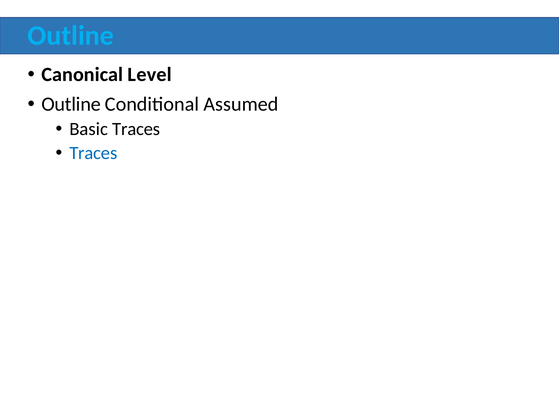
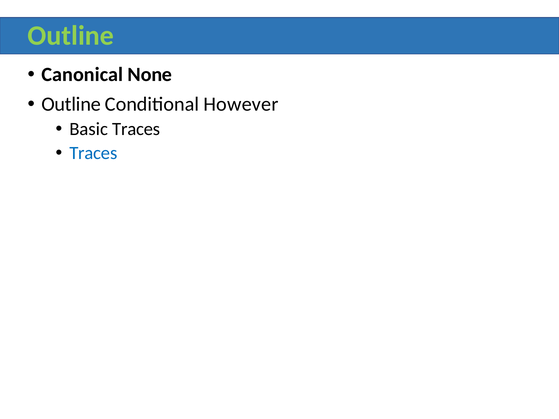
Outline at (71, 36) colour: light blue -> light green
Level: Level -> None
Assumed: Assumed -> However
